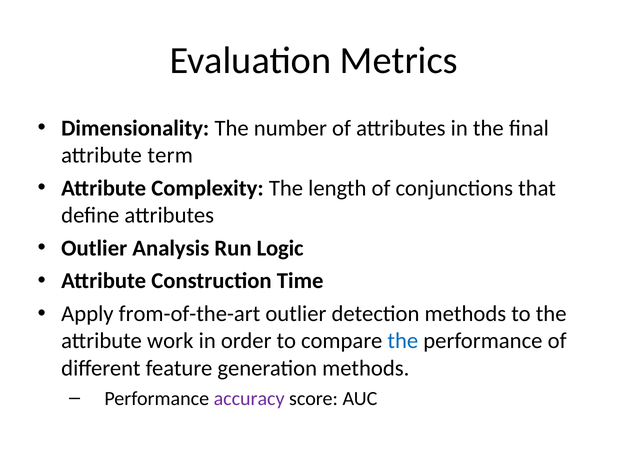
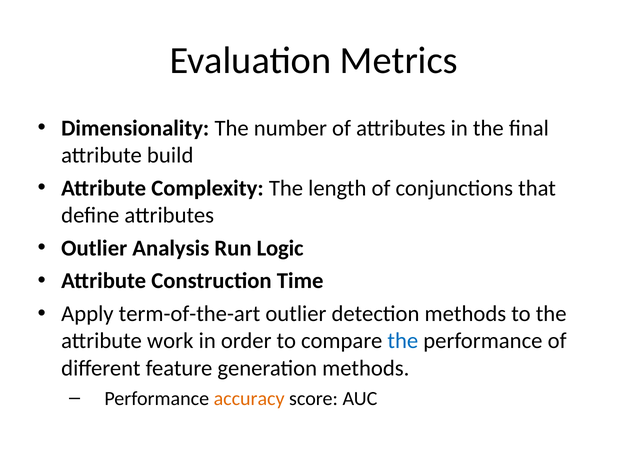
term: term -> build
from-of-the-art: from-of-the-art -> term-of-the-art
accuracy colour: purple -> orange
